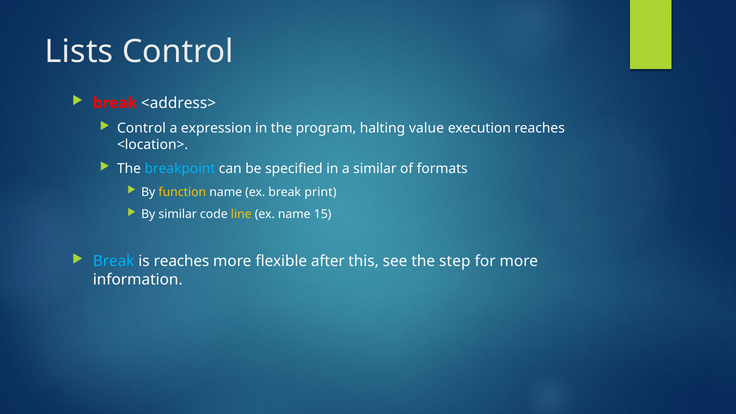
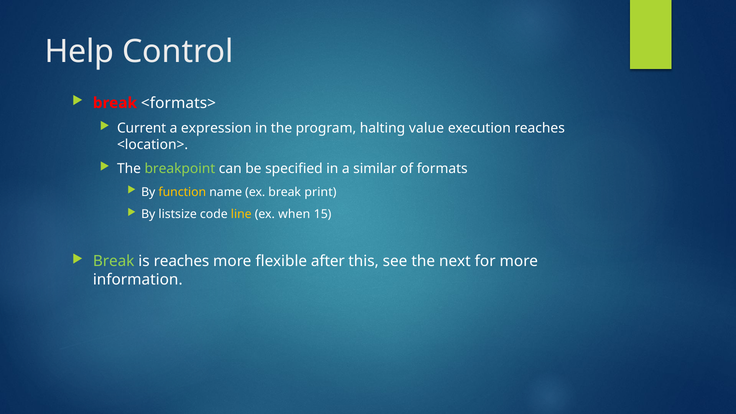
Lists: Lists -> Help
<address>: <address> -> <formats>
Control at (141, 128): Control -> Current
breakpoint colour: light blue -> light green
By similar: similar -> listsize
ex name: name -> when
Break at (114, 261) colour: light blue -> light green
step: step -> next
